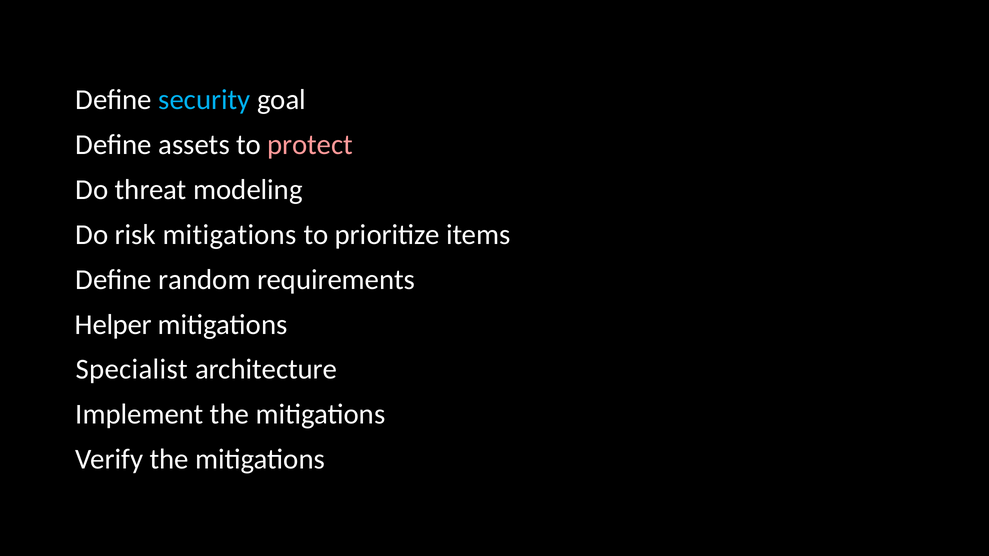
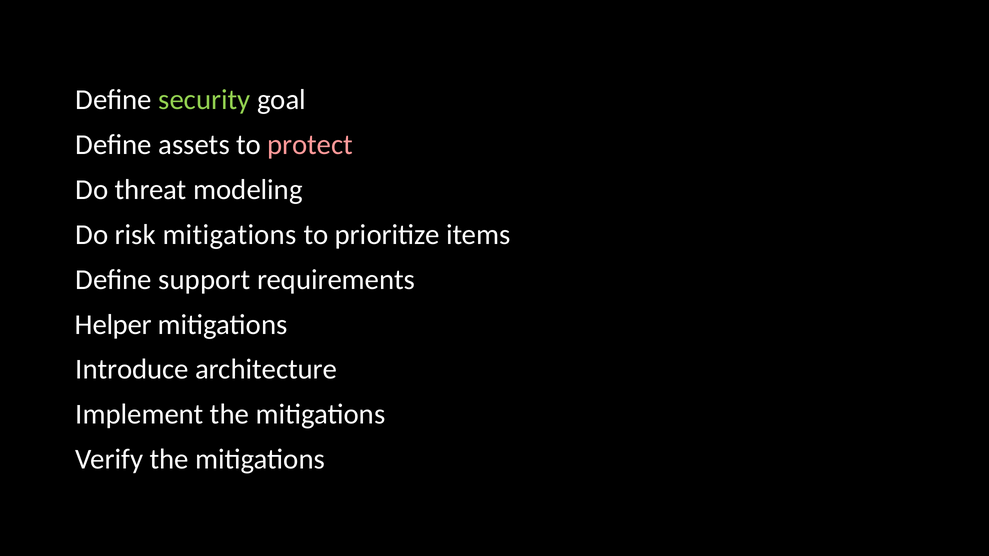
security colour: light blue -> light green
random: random -> support
Specialist: Specialist -> Introduce
